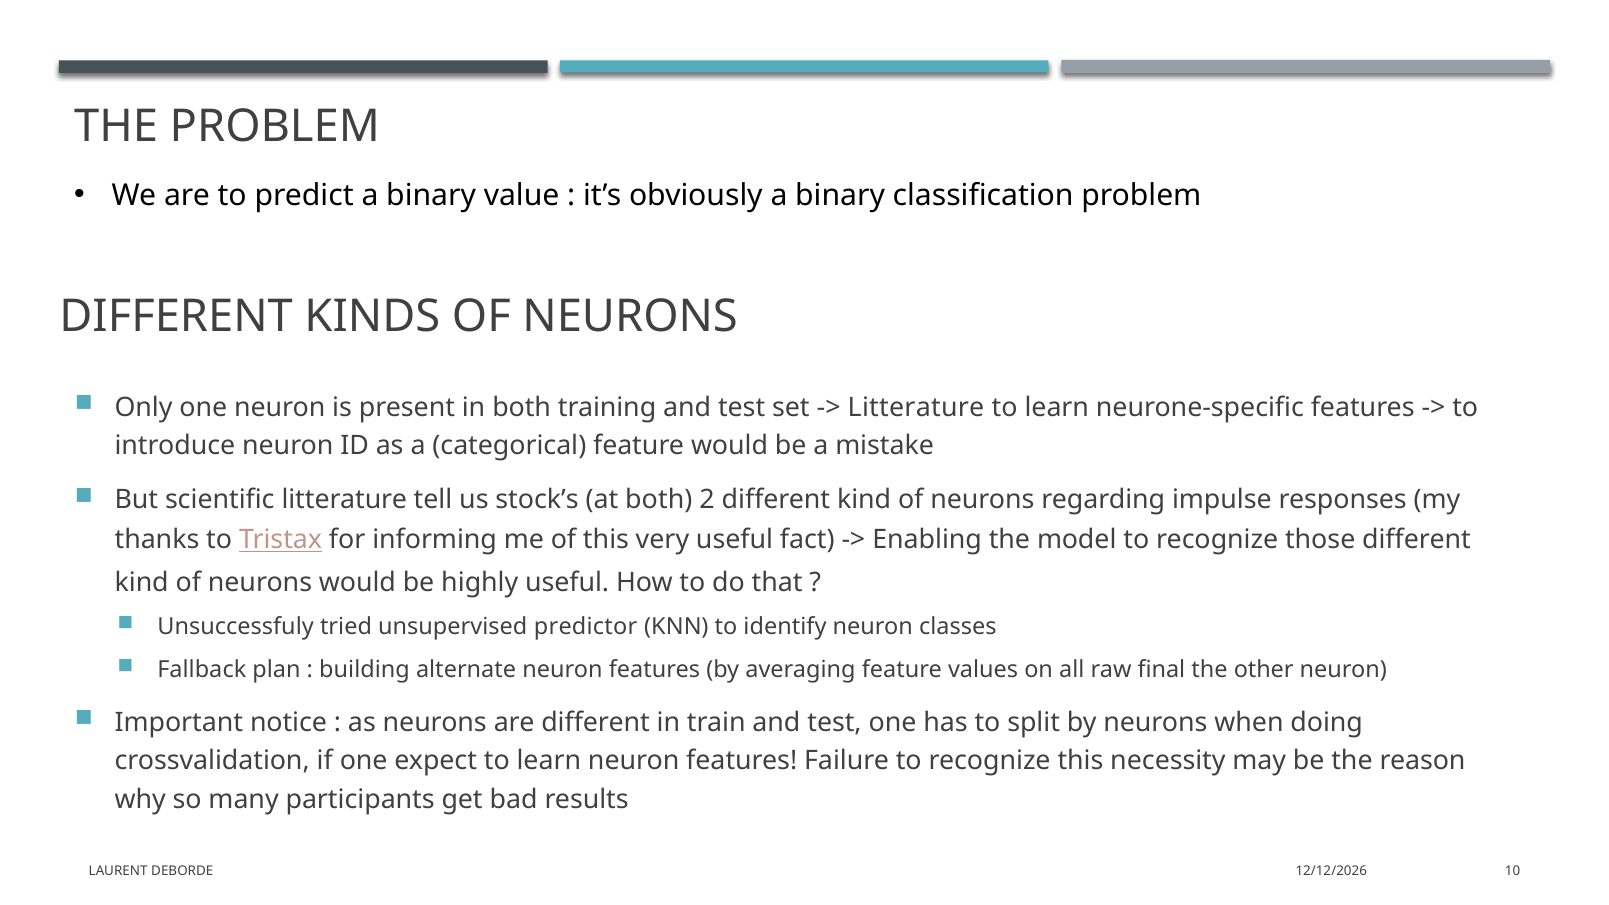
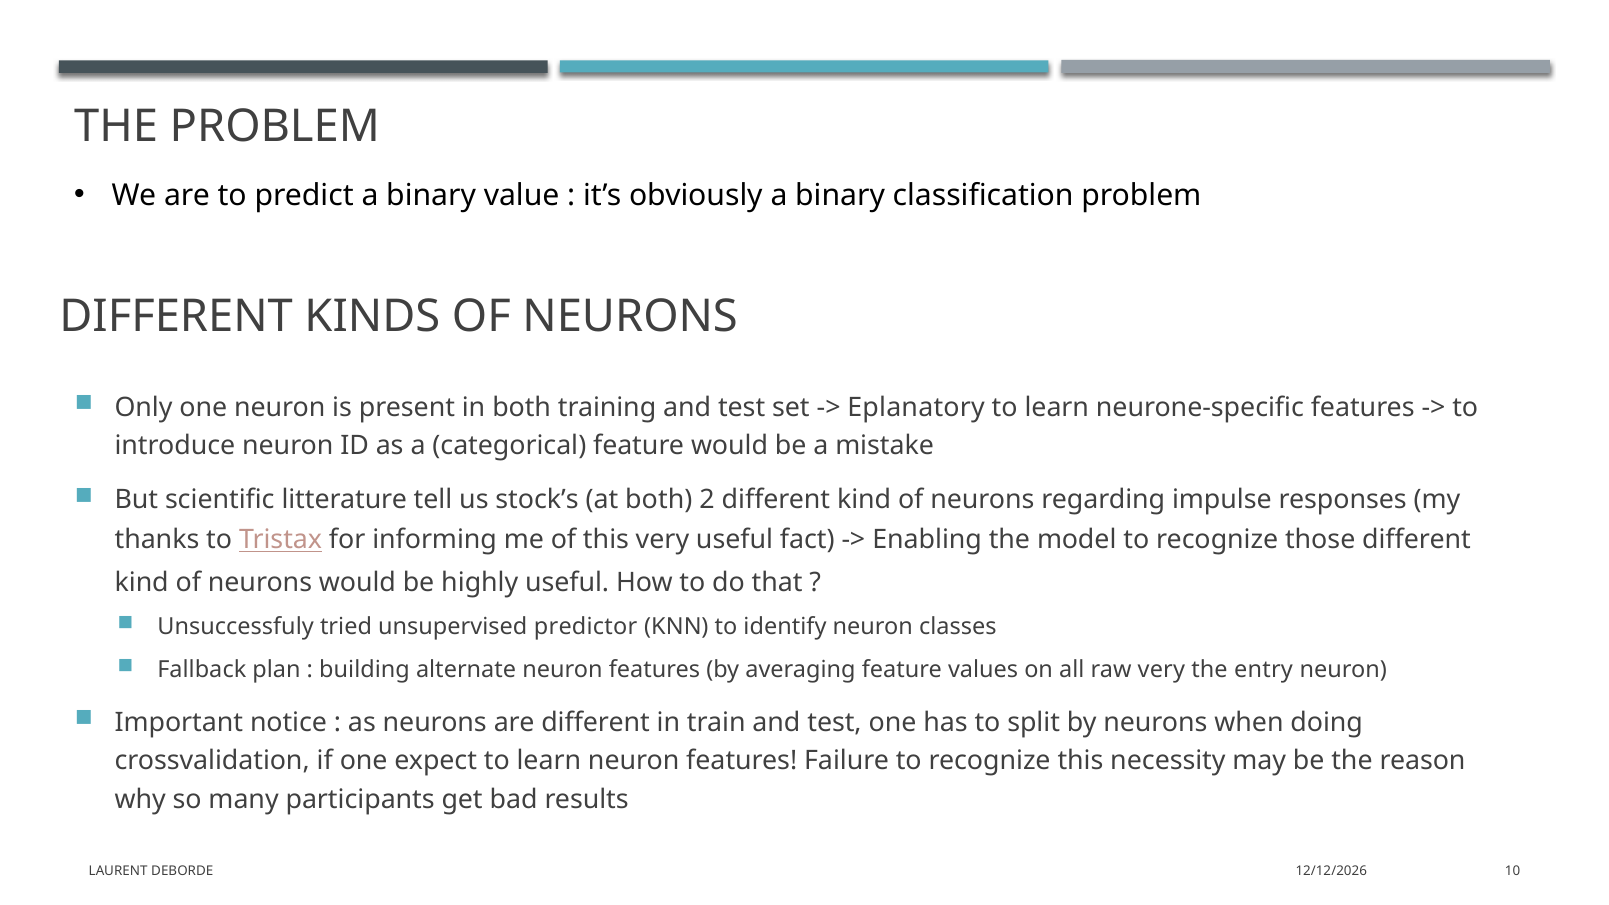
Litterature at (916, 408): Litterature -> Eplanatory
raw final: final -> very
other: other -> entry
